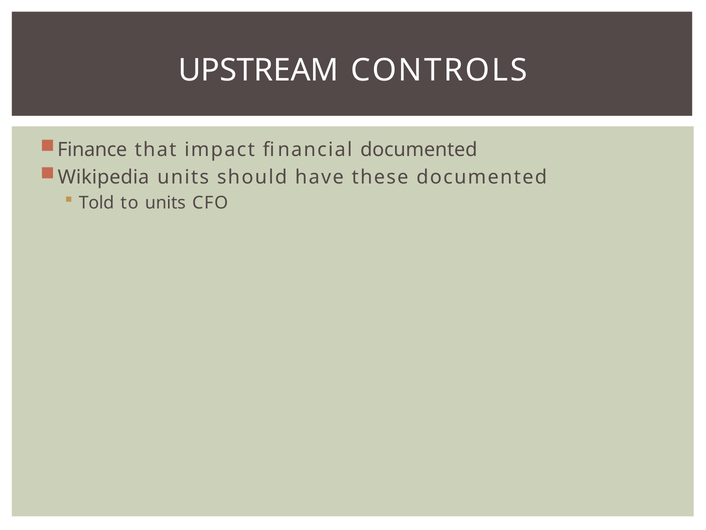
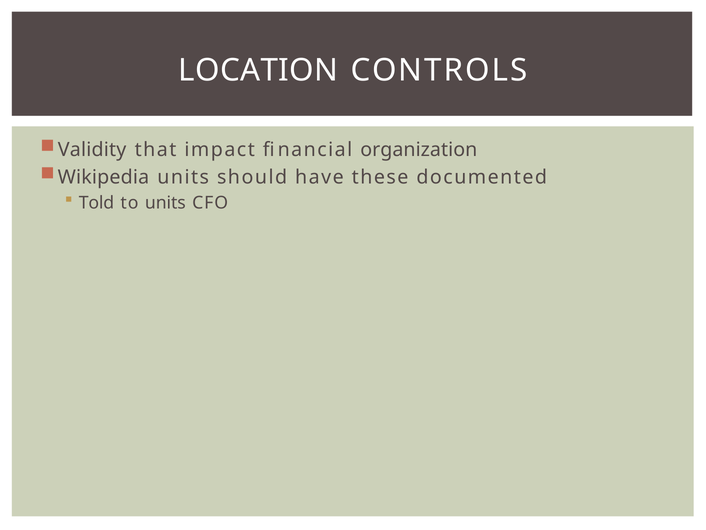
UPSTREAM: UPSTREAM -> LOCATION
Finance: Finance -> Validity
financial documented: documented -> organization
